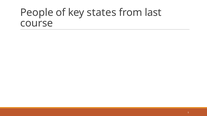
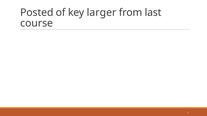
People: People -> Posted
states: states -> larger
